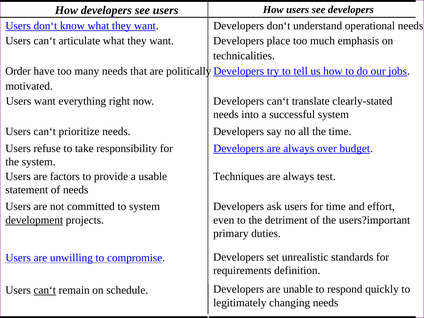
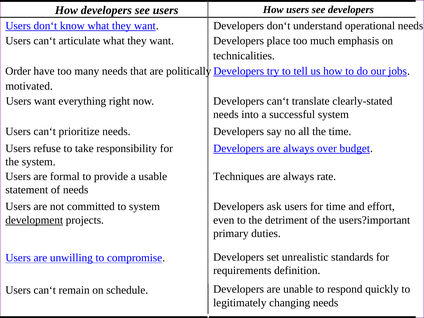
factors: factors -> formal
test: test -> rate
can‘t at (45, 290) underline: present -> none
